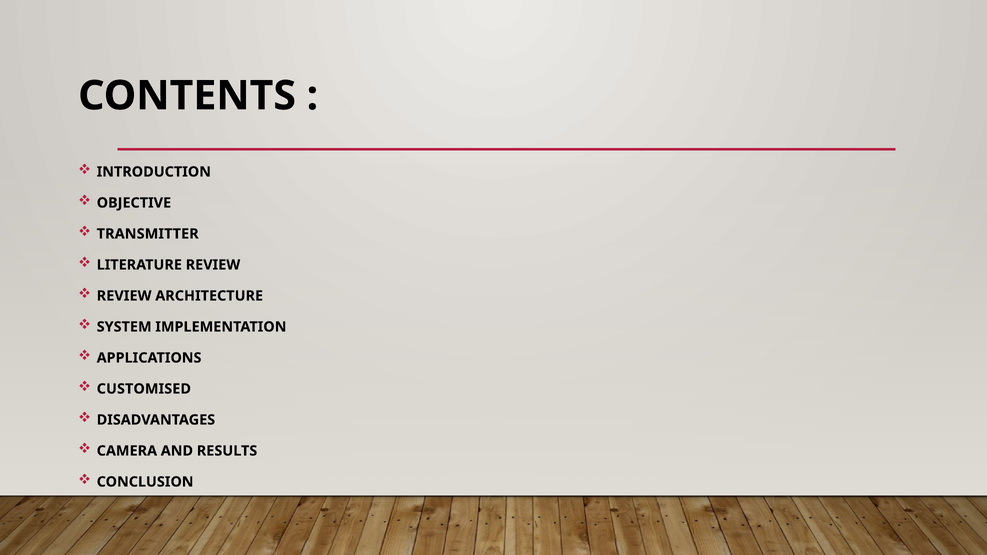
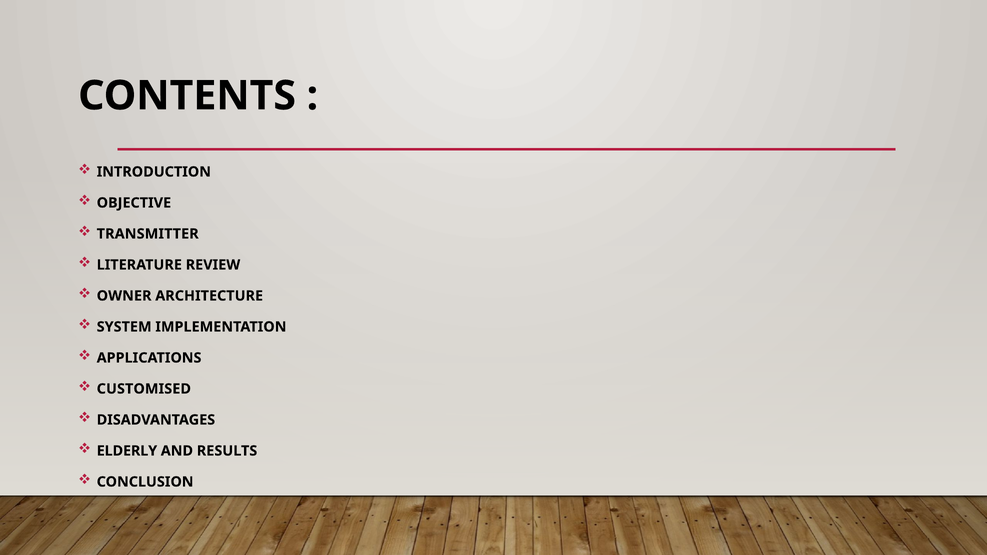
REVIEW at (124, 296): REVIEW -> OWNER
CAMERA: CAMERA -> ELDERLY
